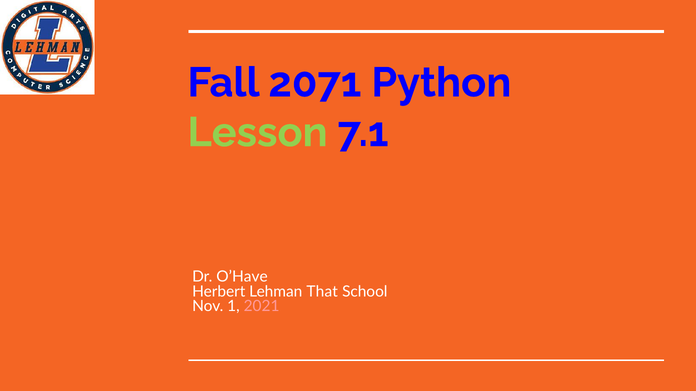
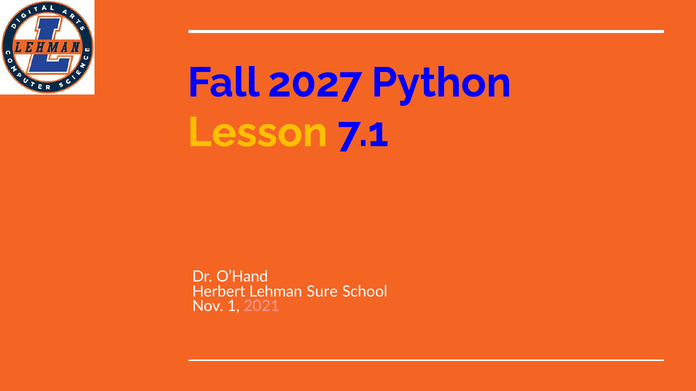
2071: 2071 -> 2027
Lesson colour: light green -> yellow
O’Have: O’Have -> O’Hand
That: That -> Sure
